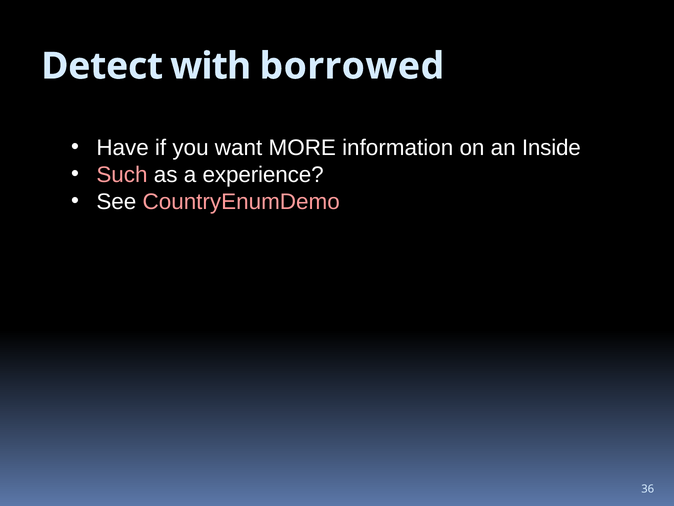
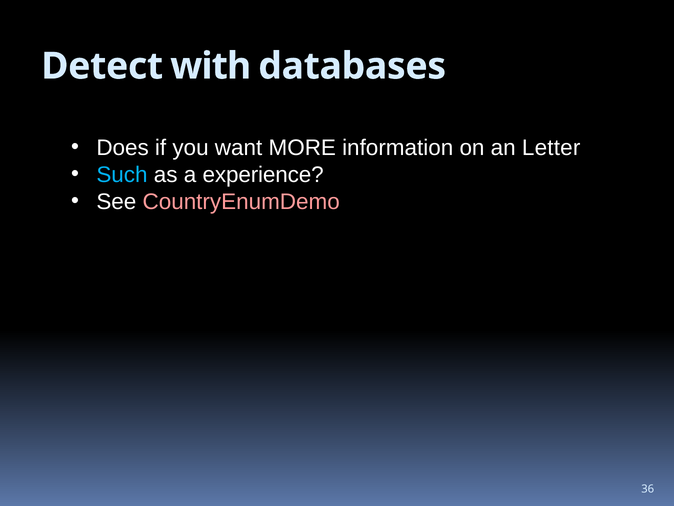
borrowed: borrowed -> databases
Have: Have -> Does
Inside: Inside -> Letter
Such colour: pink -> light blue
